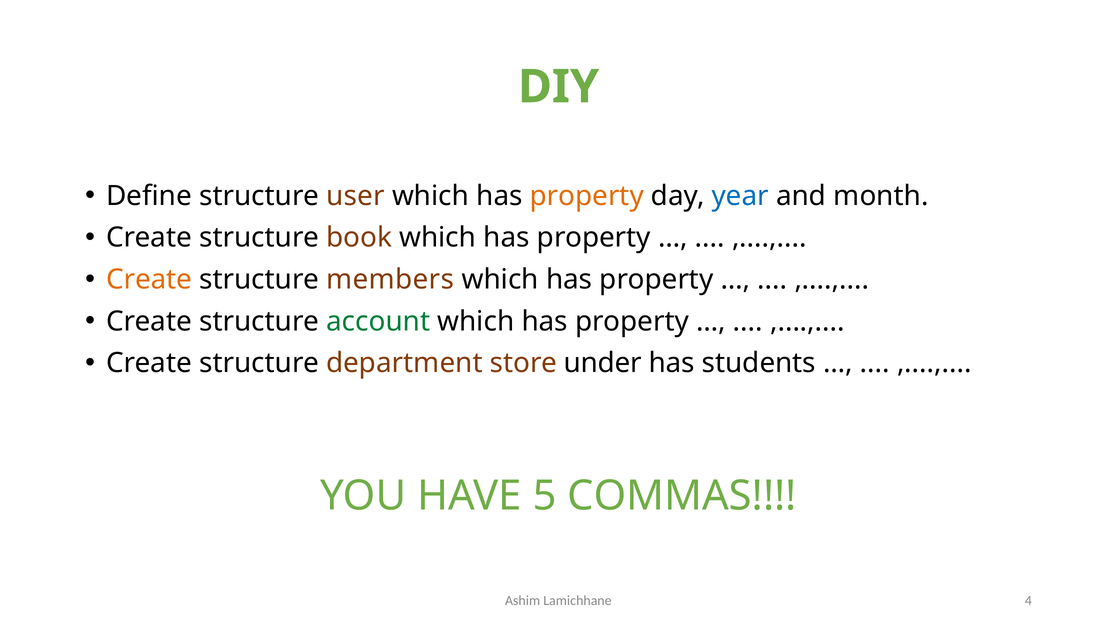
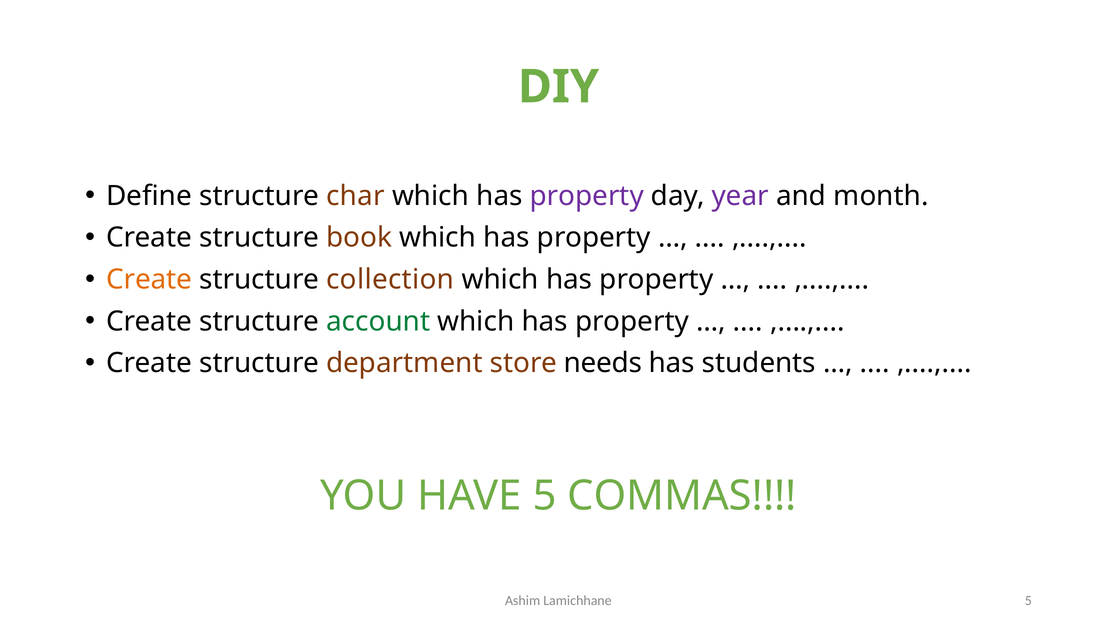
user: user -> char
property at (587, 196) colour: orange -> purple
year colour: blue -> purple
members: members -> collection
under: under -> needs
Lamichhane 4: 4 -> 5
